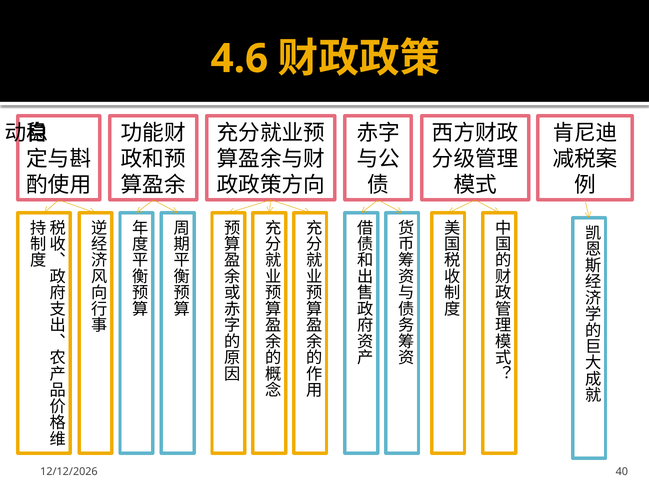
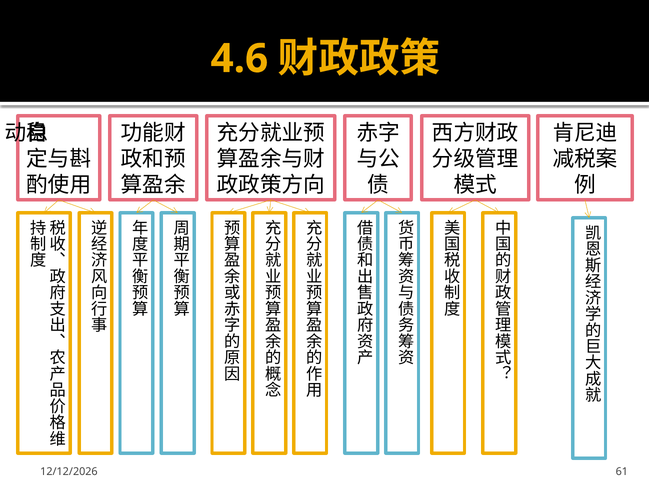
40: 40 -> 61
